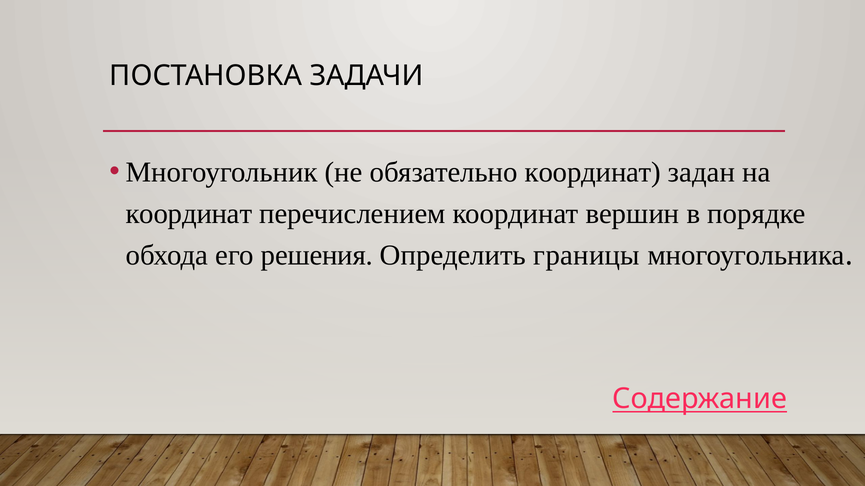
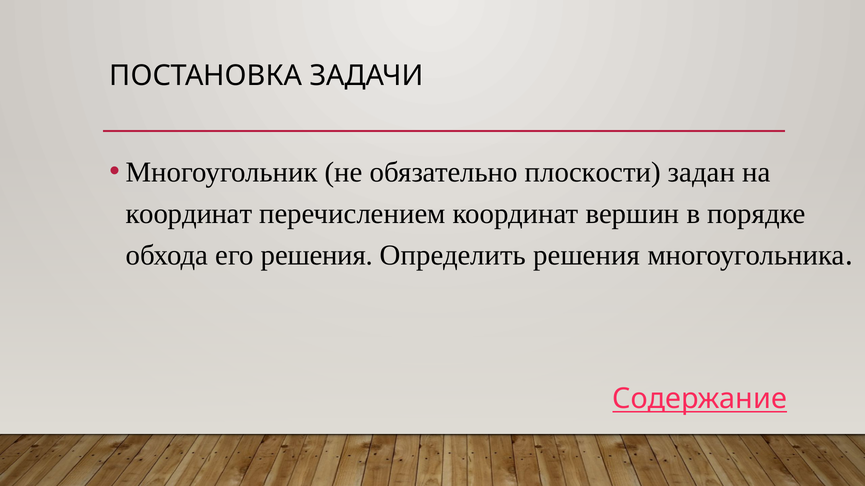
обязательно координат: координат -> плоскости
Определить границы: границы -> решения
